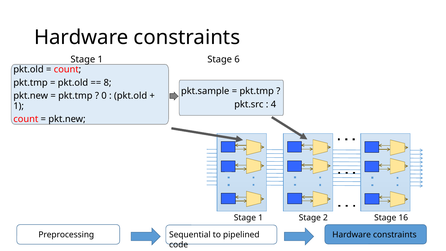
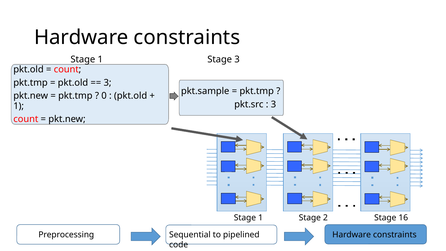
Stage 6: 6 -> 3
8 at (108, 83): 8 -> 3
4 at (273, 104): 4 -> 3
